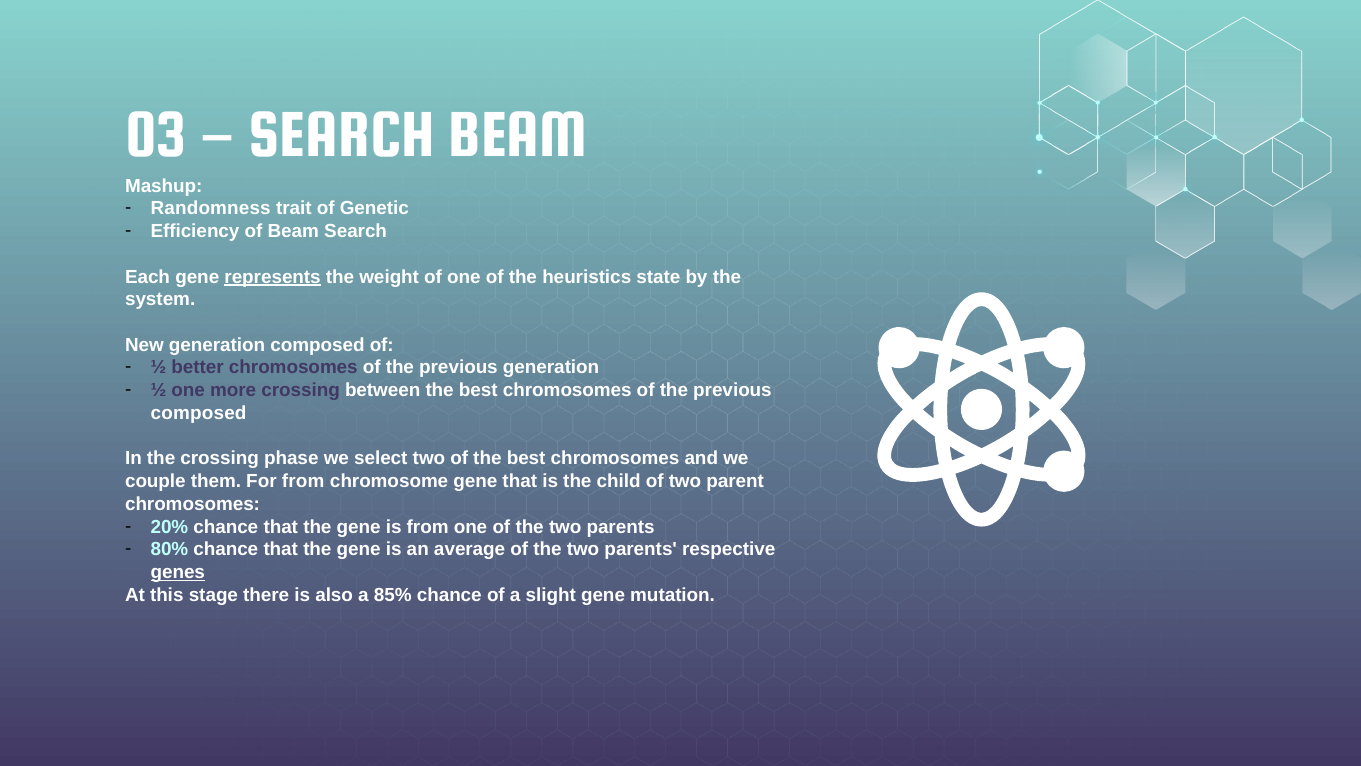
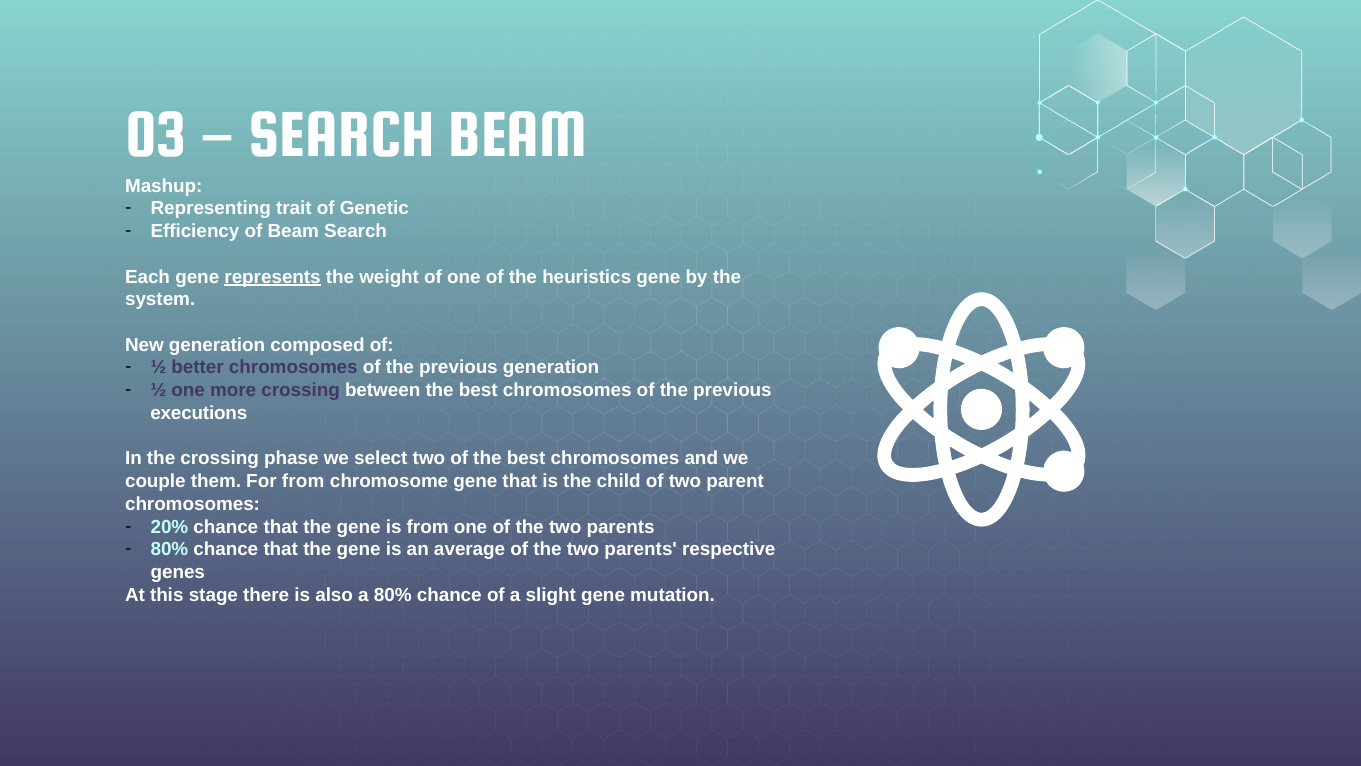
Randomness: Randomness -> Representing
heuristics state: state -> gene
composed at (199, 413): composed -> executions
genes underline: present -> none
a 85%: 85% -> 80%
